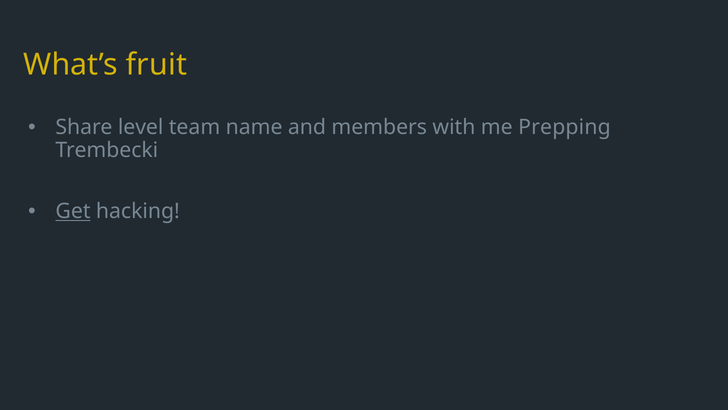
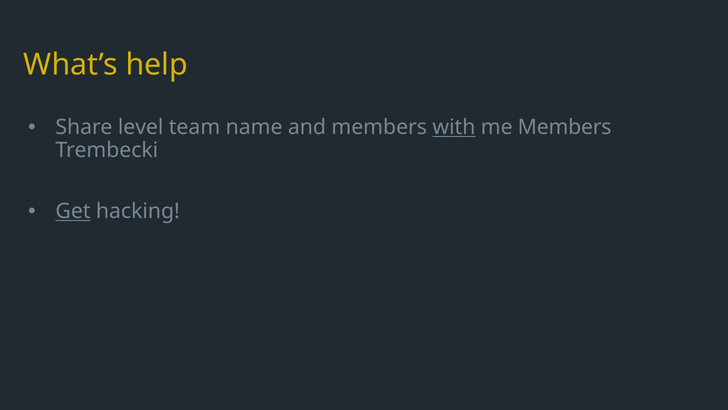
fruit: fruit -> help
with underline: none -> present
me Prepping: Prepping -> Members
